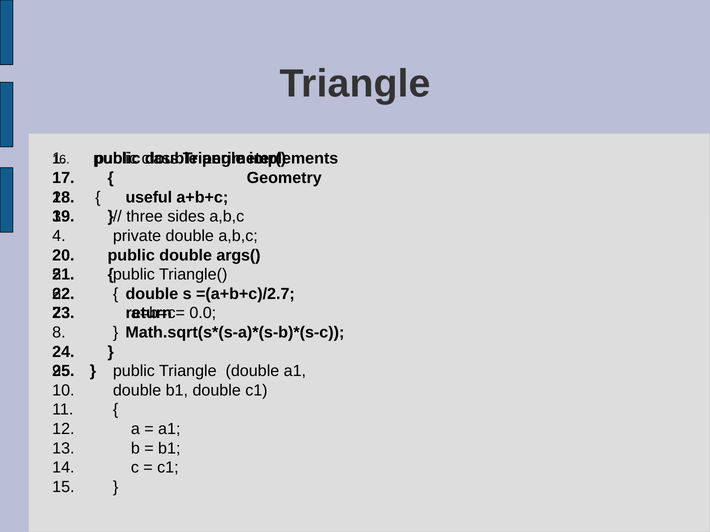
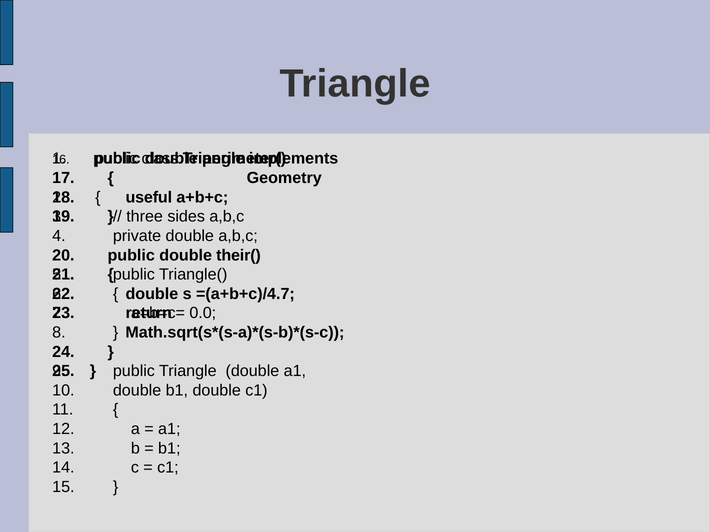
args(: args( -> their(
=(a+b+c)/2.7: =(a+b+c)/2.7 -> =(a+b+c)/4.7
